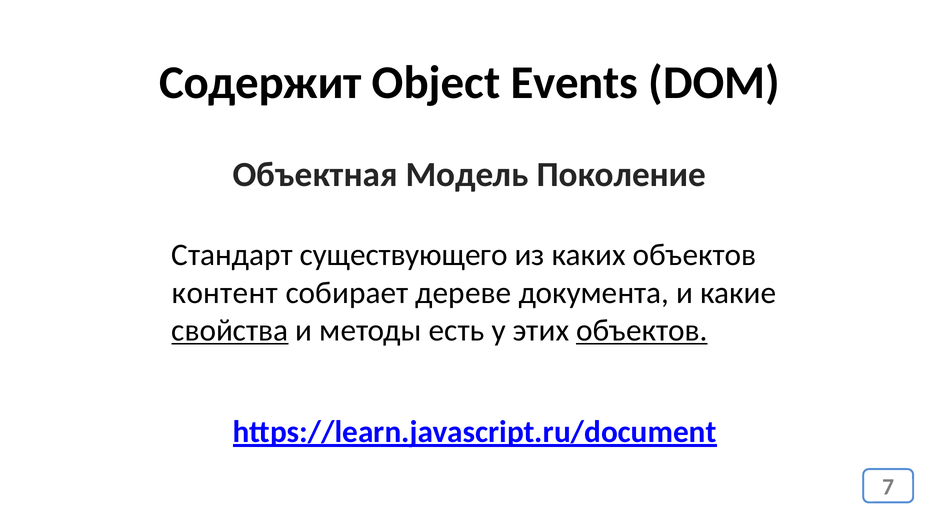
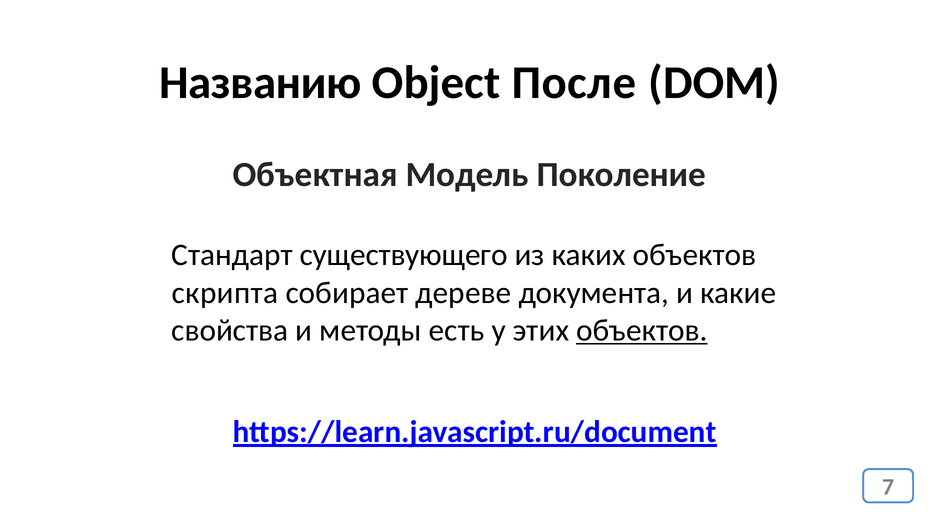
Содержит: Содержит -> Названию
Events: Events -> После
контент: контент -> скрипта
свойства underline: present -> none
